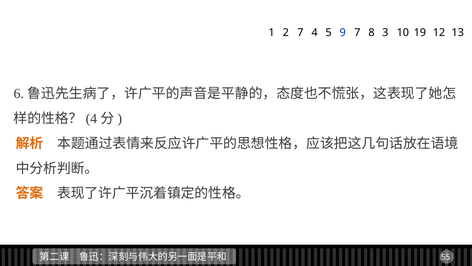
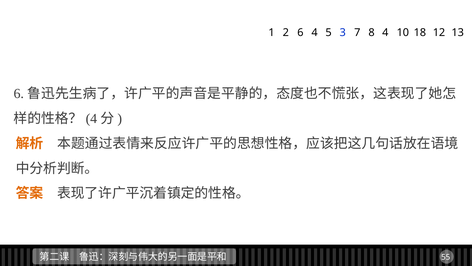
2 7: 7 -> 6
9: 9 -> 3
8 3: 3 -> 4
19: 19 -> 18
